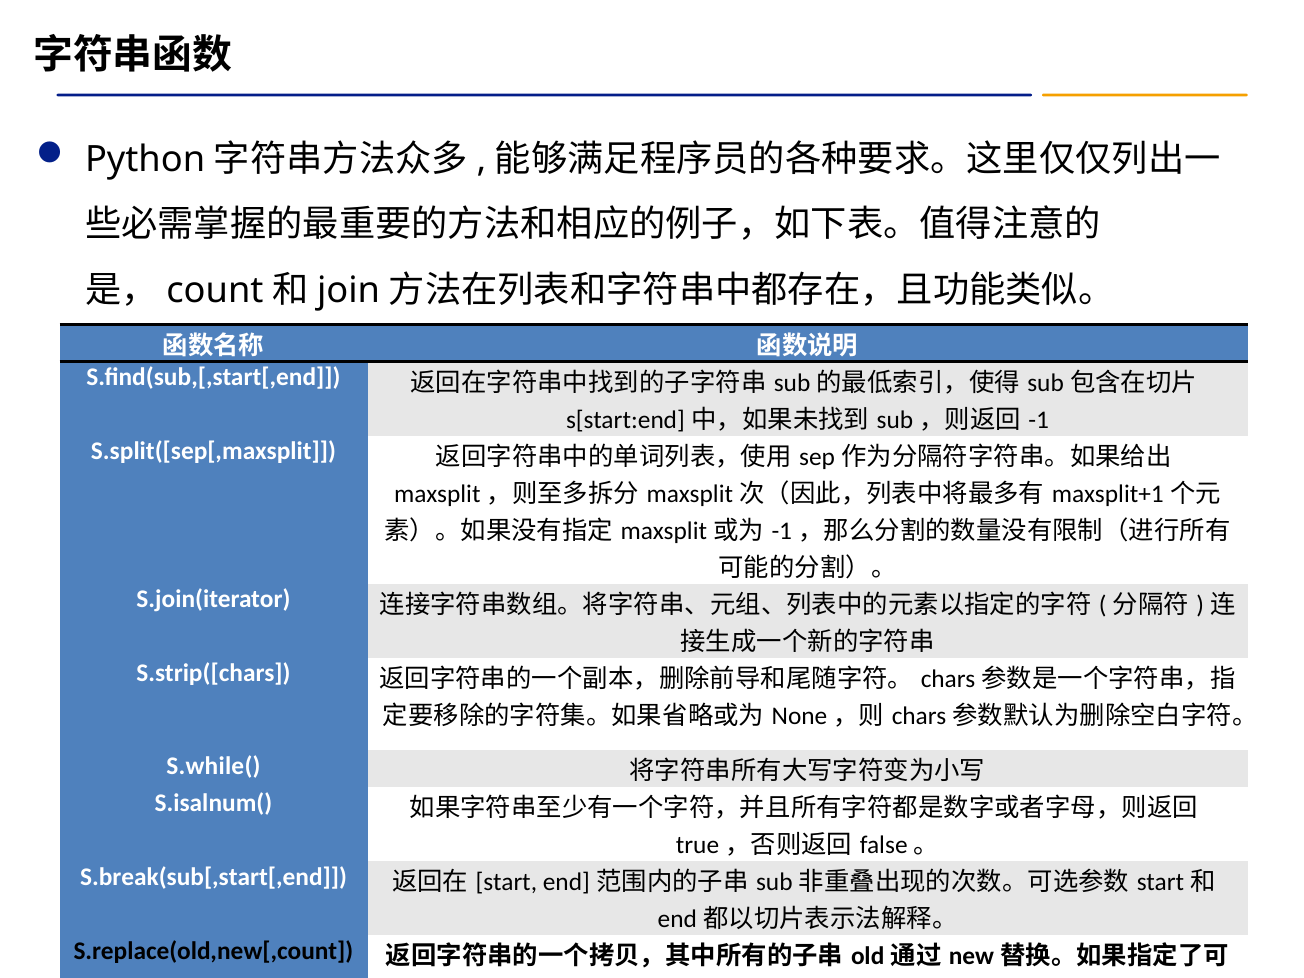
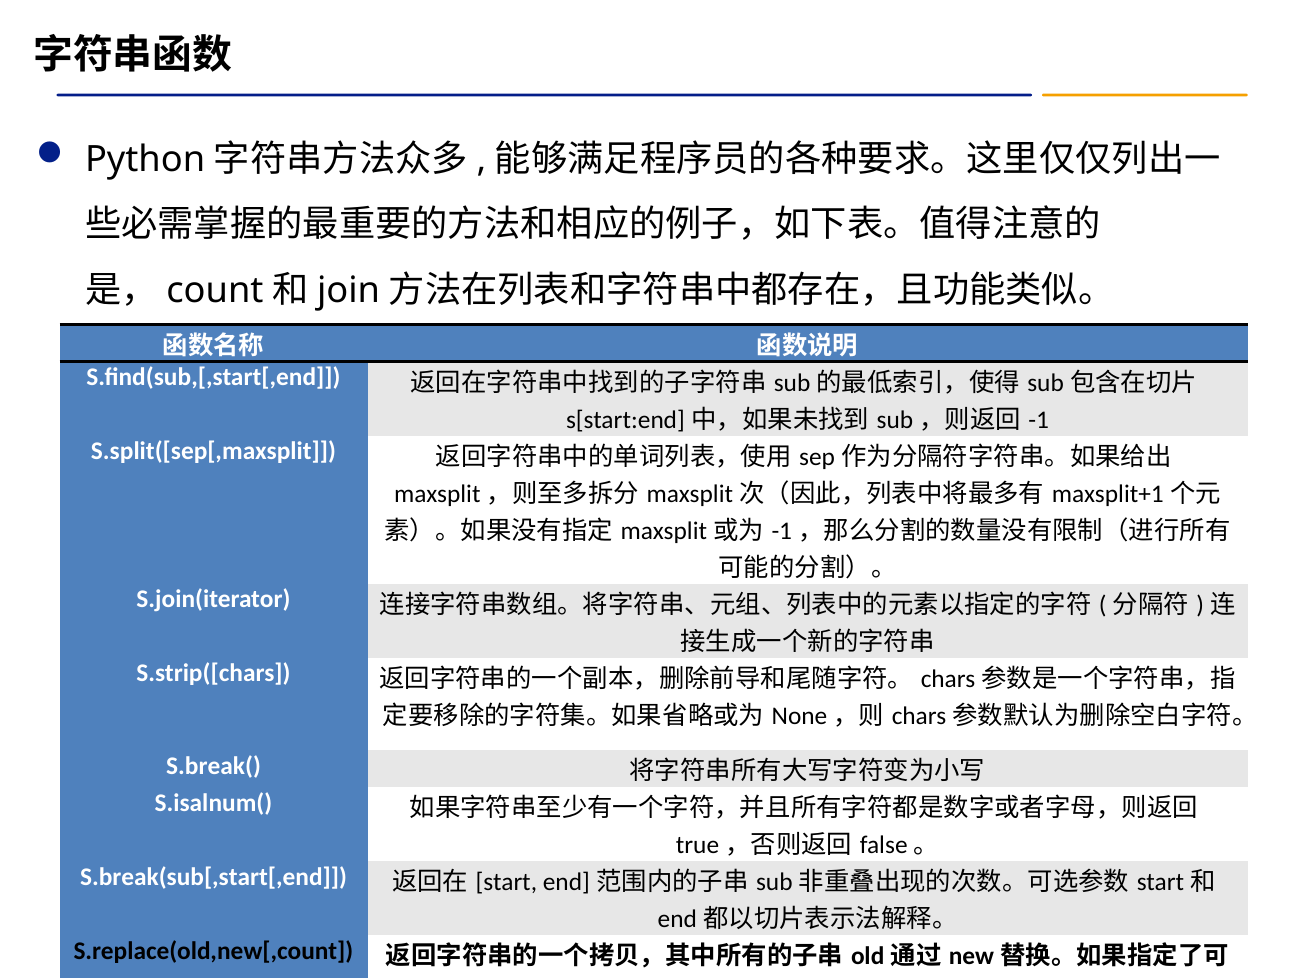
S.while(: S.while( -> S.break(
